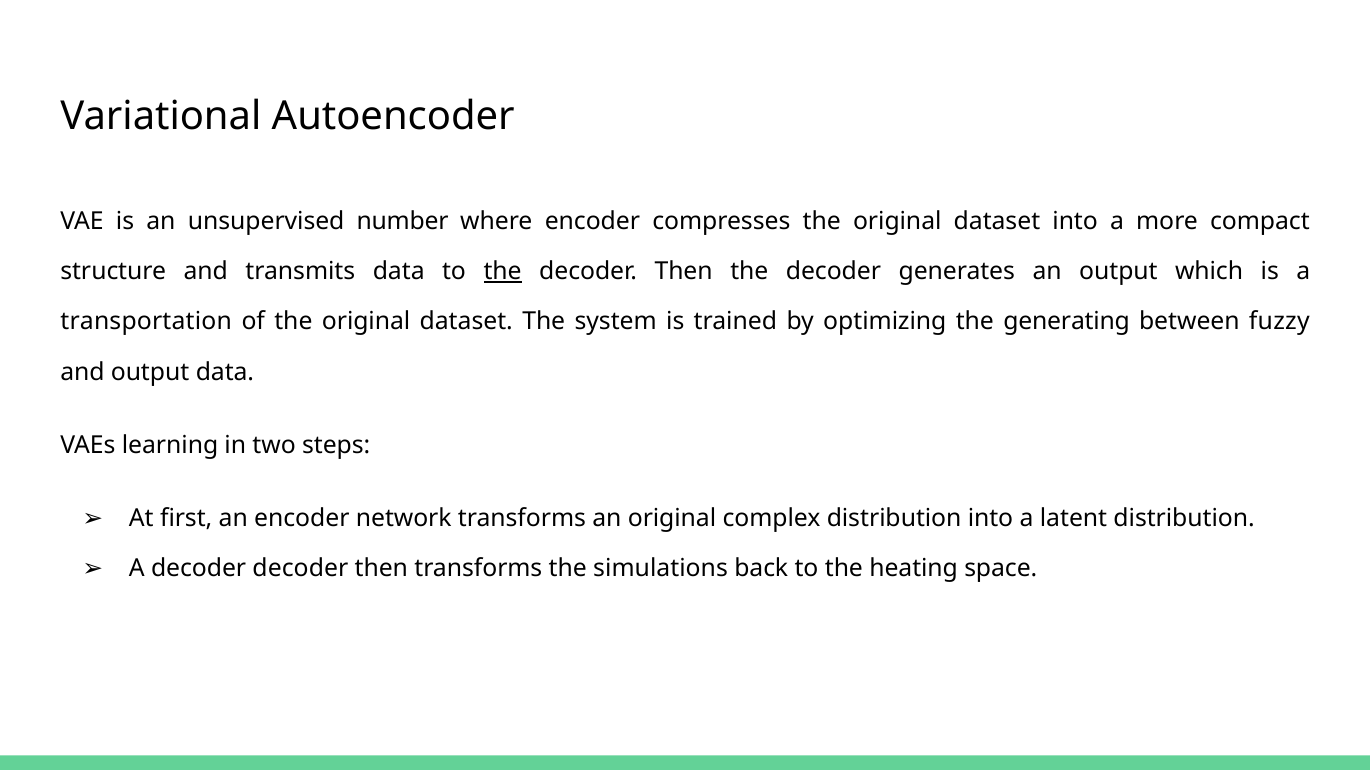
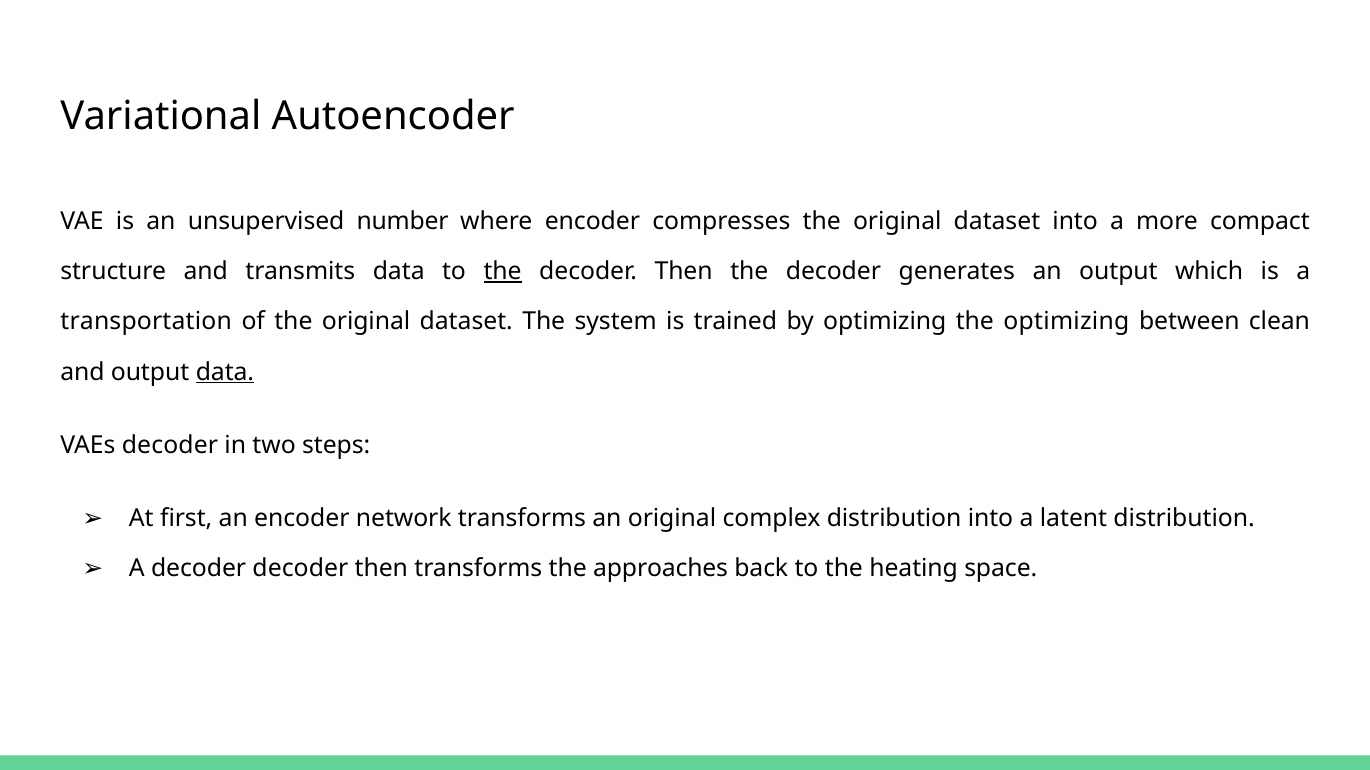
the generating: generating -> optimizing
fuzzy: fuzzy -> clean
data at (225, 372) underline: none -> present
VAEs learning: learning -> decoder
simulations: simulations -> approaches
